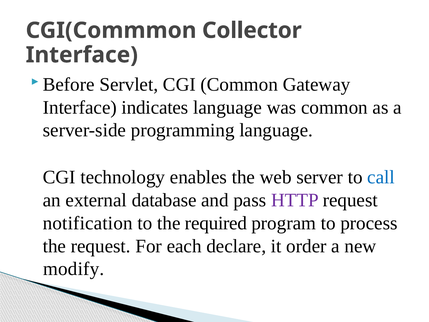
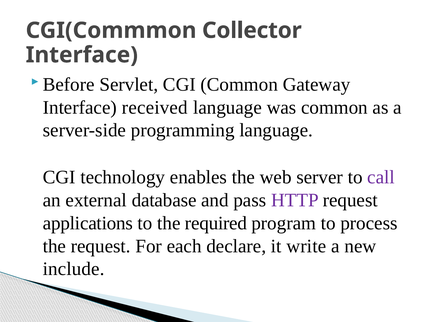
indicates: indicates -> received
call colour: blue -> purple
notification: notification -> applications
order: order -> write
modify: modify -> include
